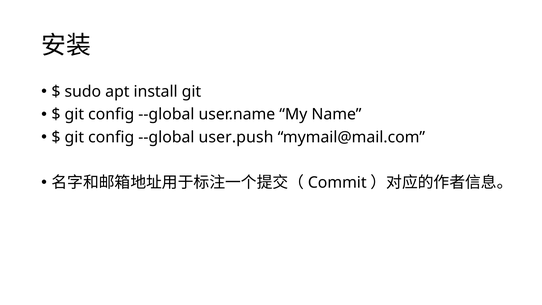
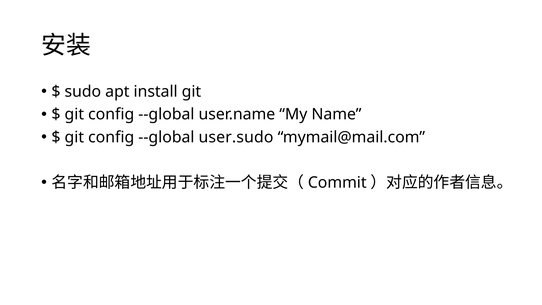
user.push: user.push -> user.sudo
